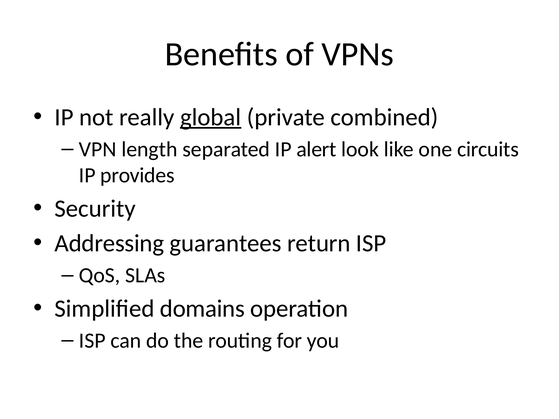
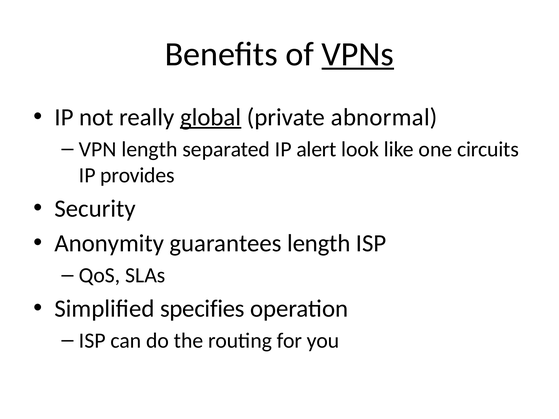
VPNs underline: none -> present
combined: combined -> abnormal
Addressing: Addressing -> Anonymity
guarantees return: return -> length
domains: domains -> specifies
